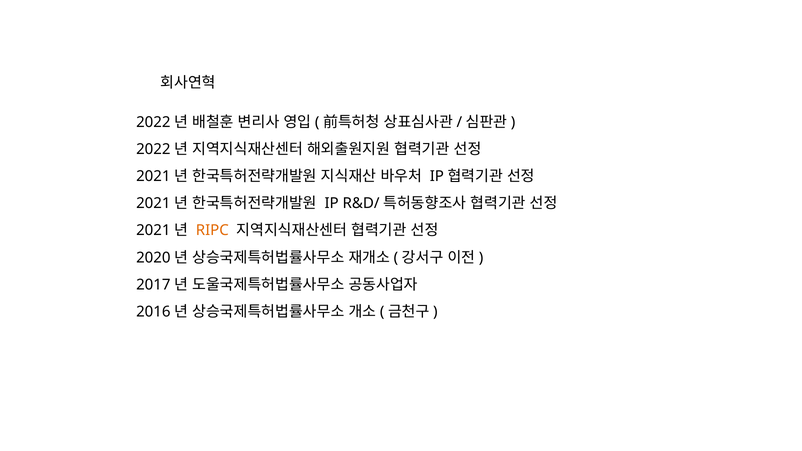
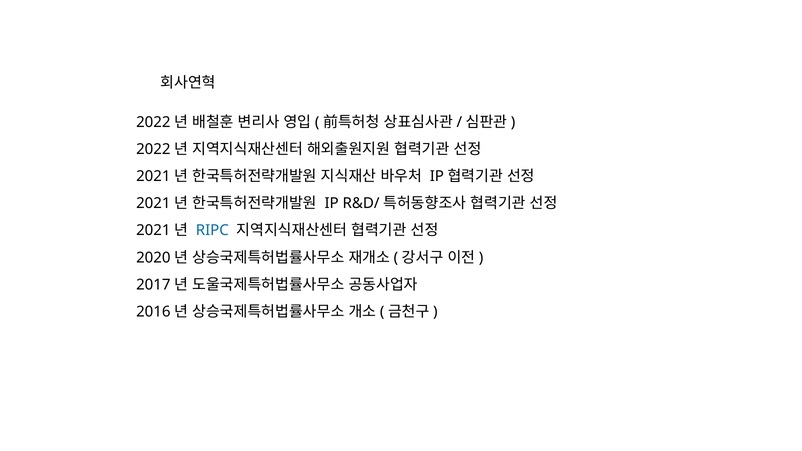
RIPC colour: orange -> blue
